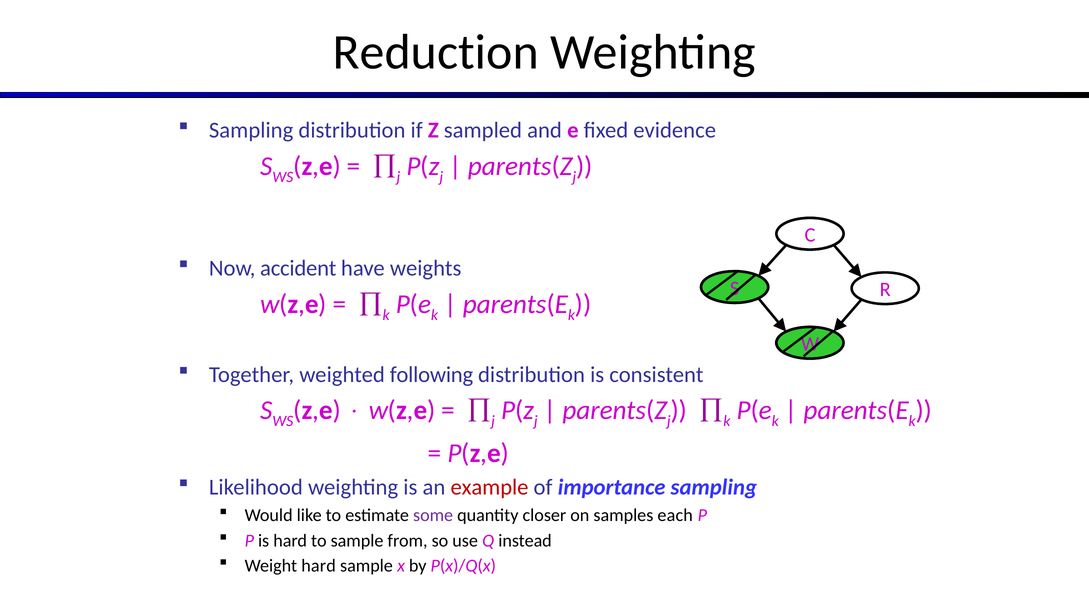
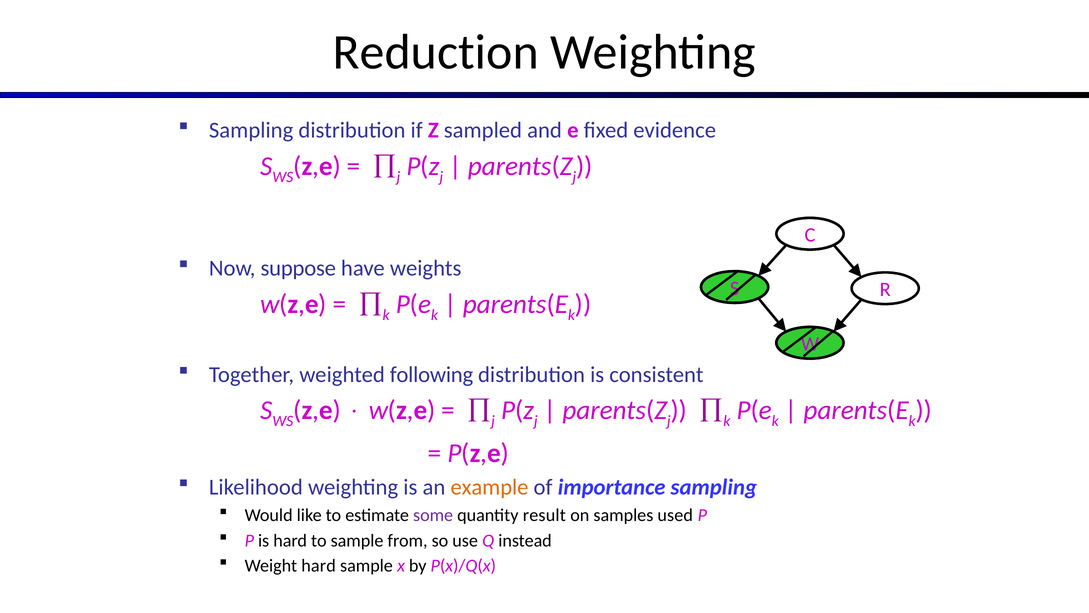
accident: accident -> suppose
example colour: red -> orange
closer: closer -> result
each: each -> used
